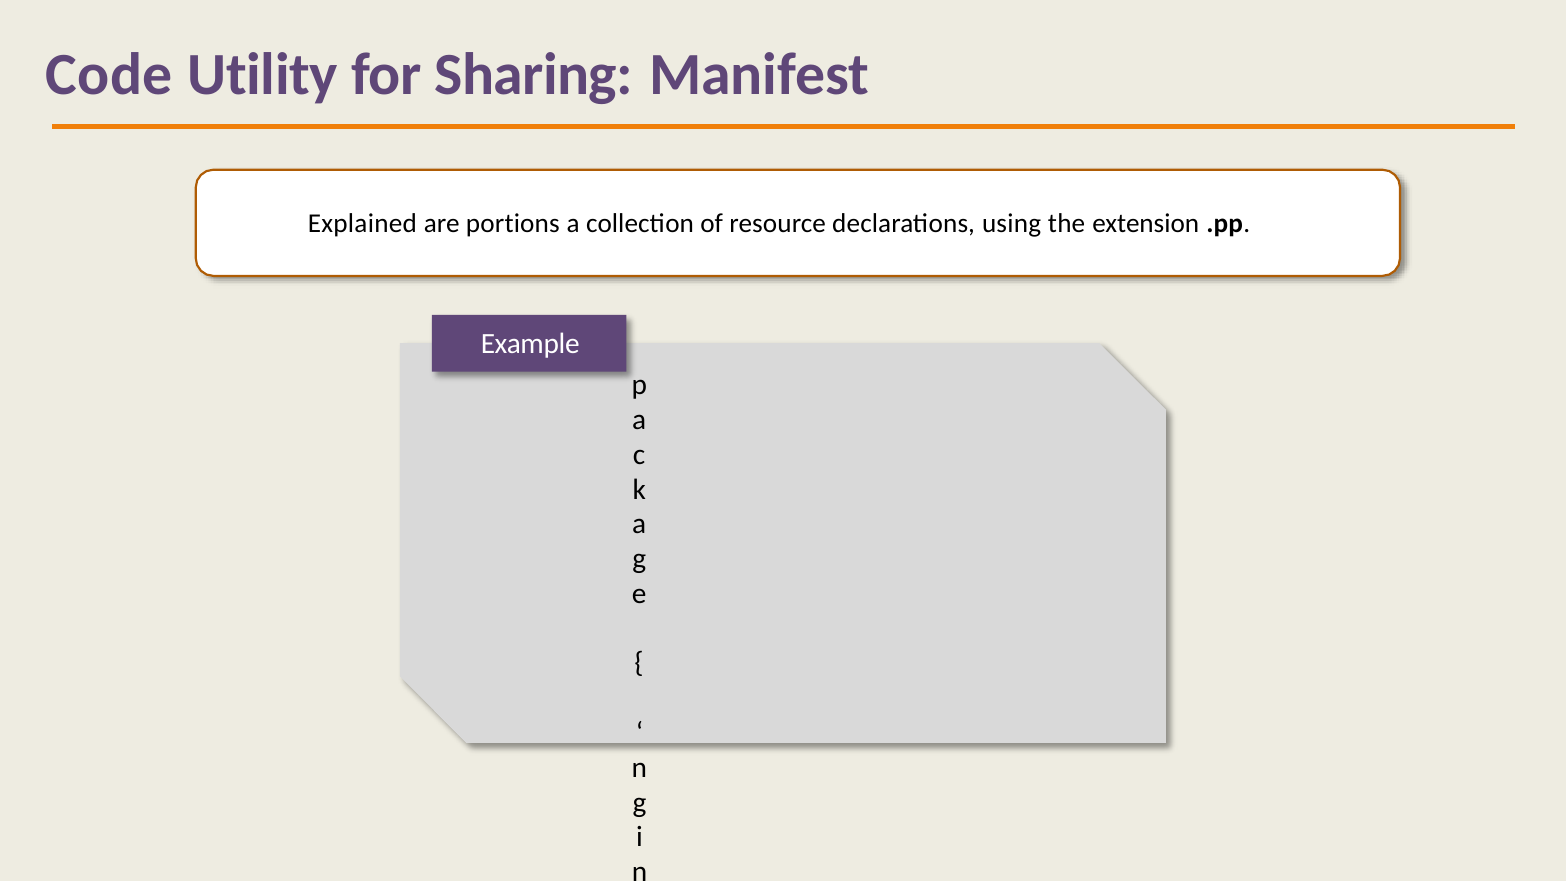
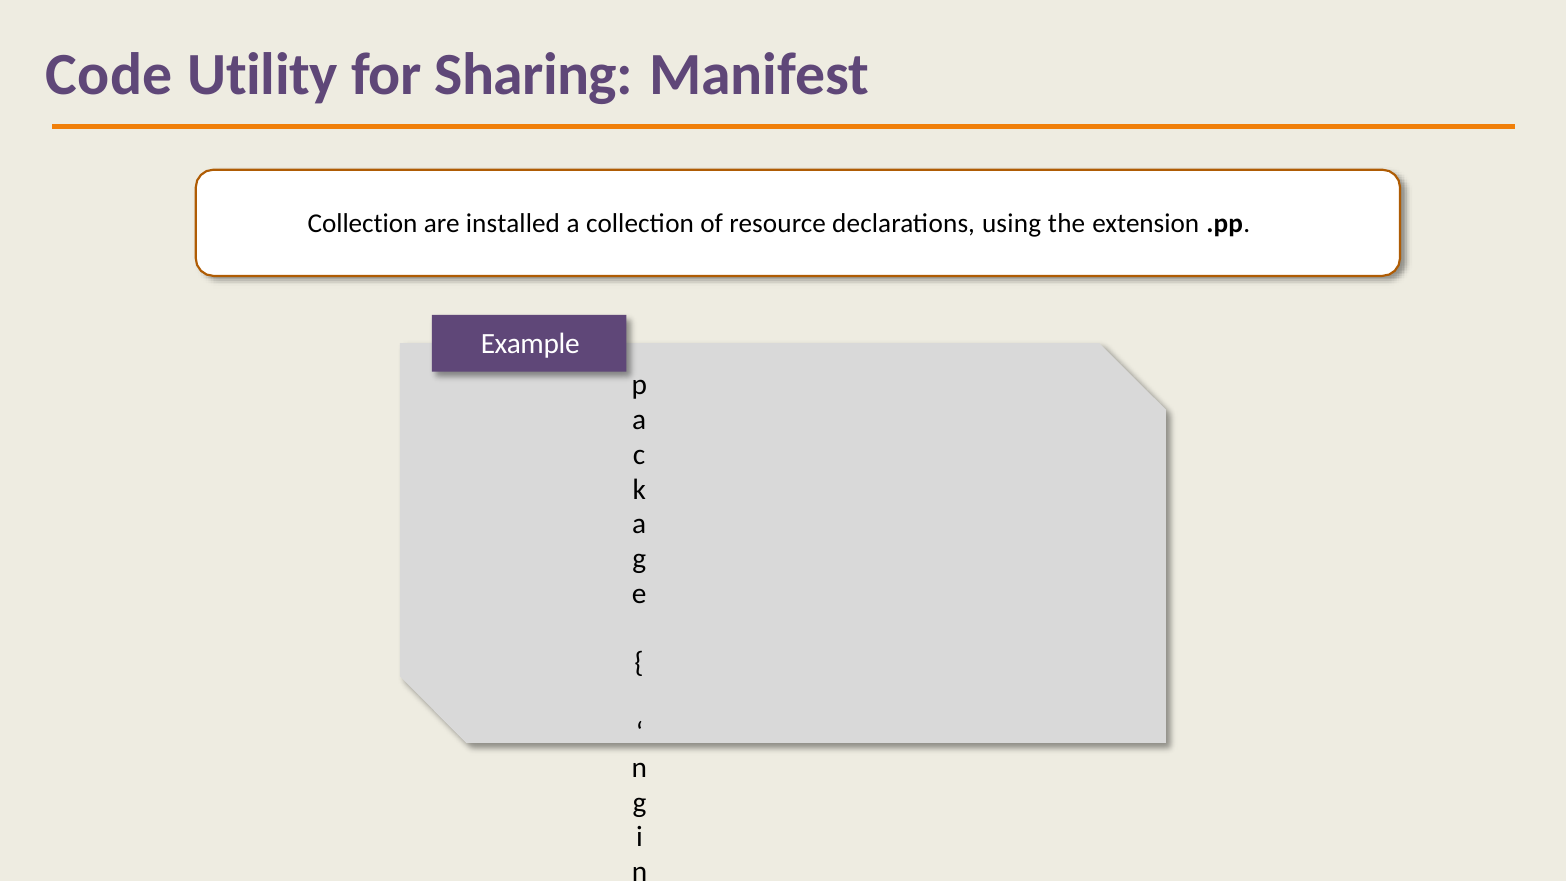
Explained at (362, 223): Explained -> Collection
portions: portions -> installed
